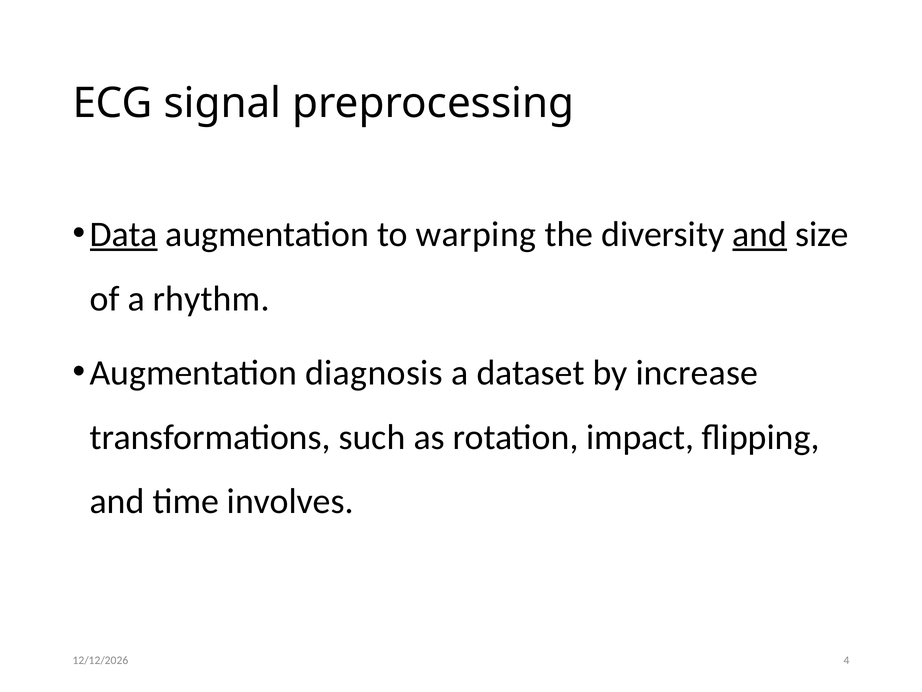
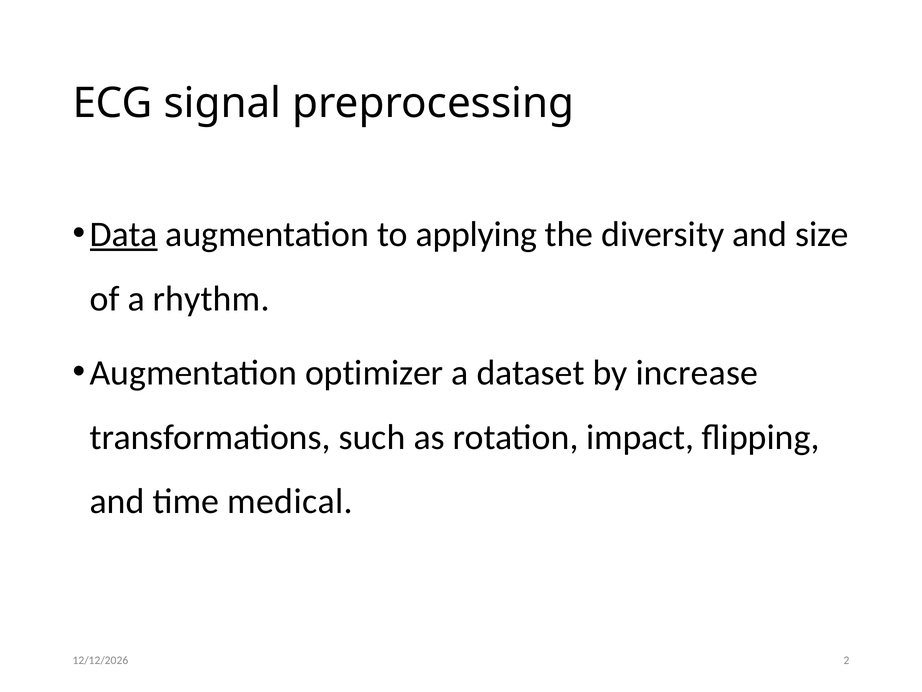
warping: warping -> applying
and at (760, 234) underline: present -> none
diagnosis: diagnosis -> optimizer
involves: involves -> medical
4: 4 -> 2
